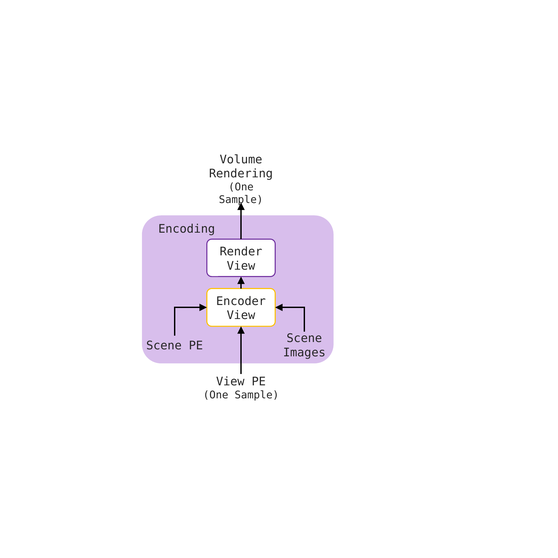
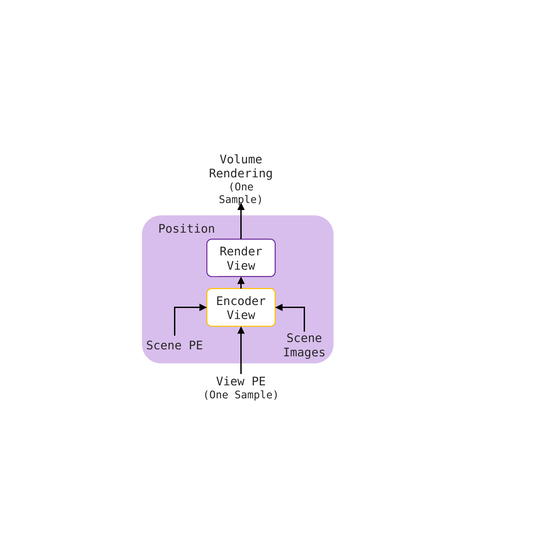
Encoding: Encoding -> Position
